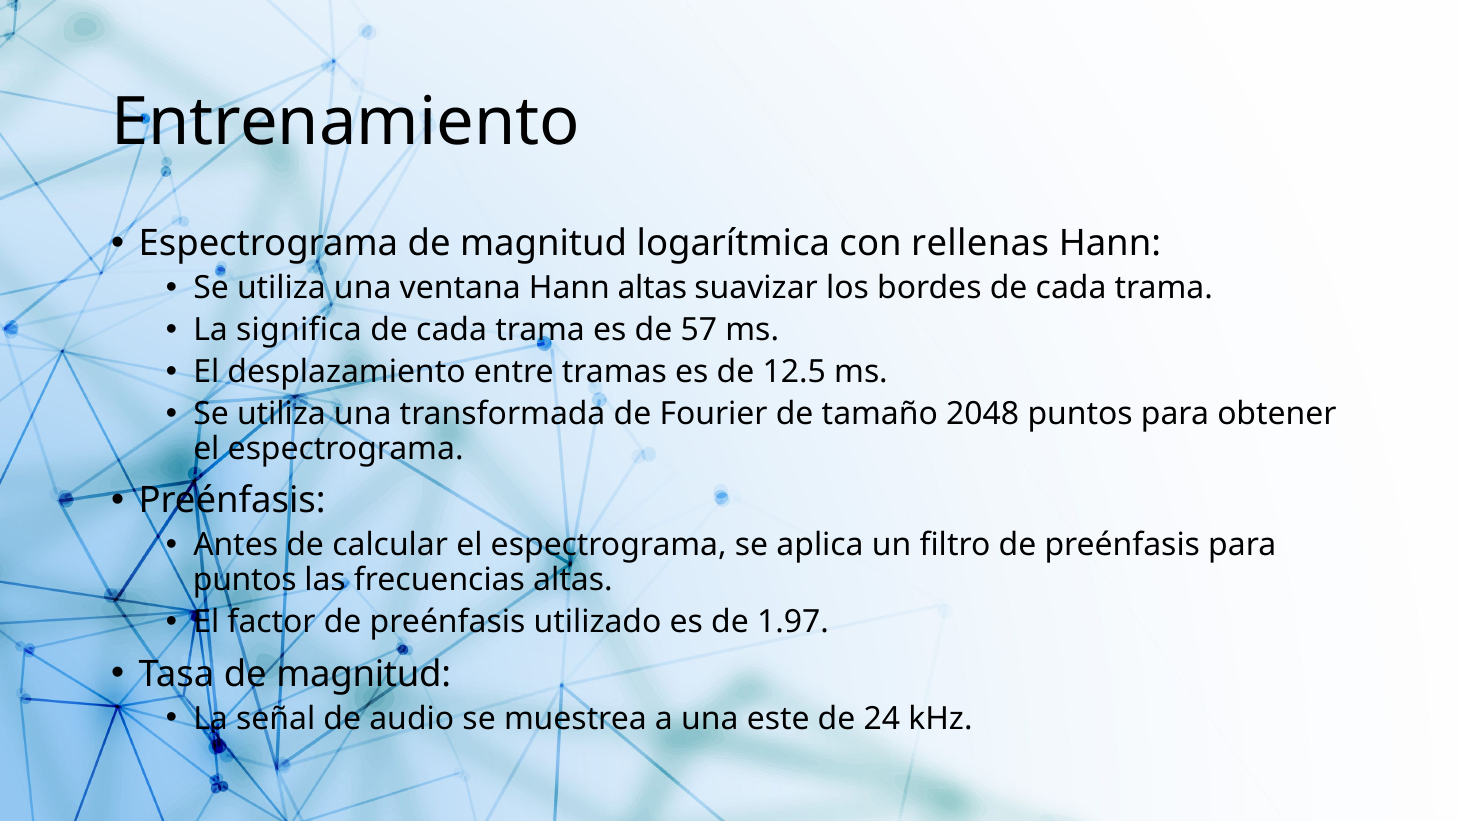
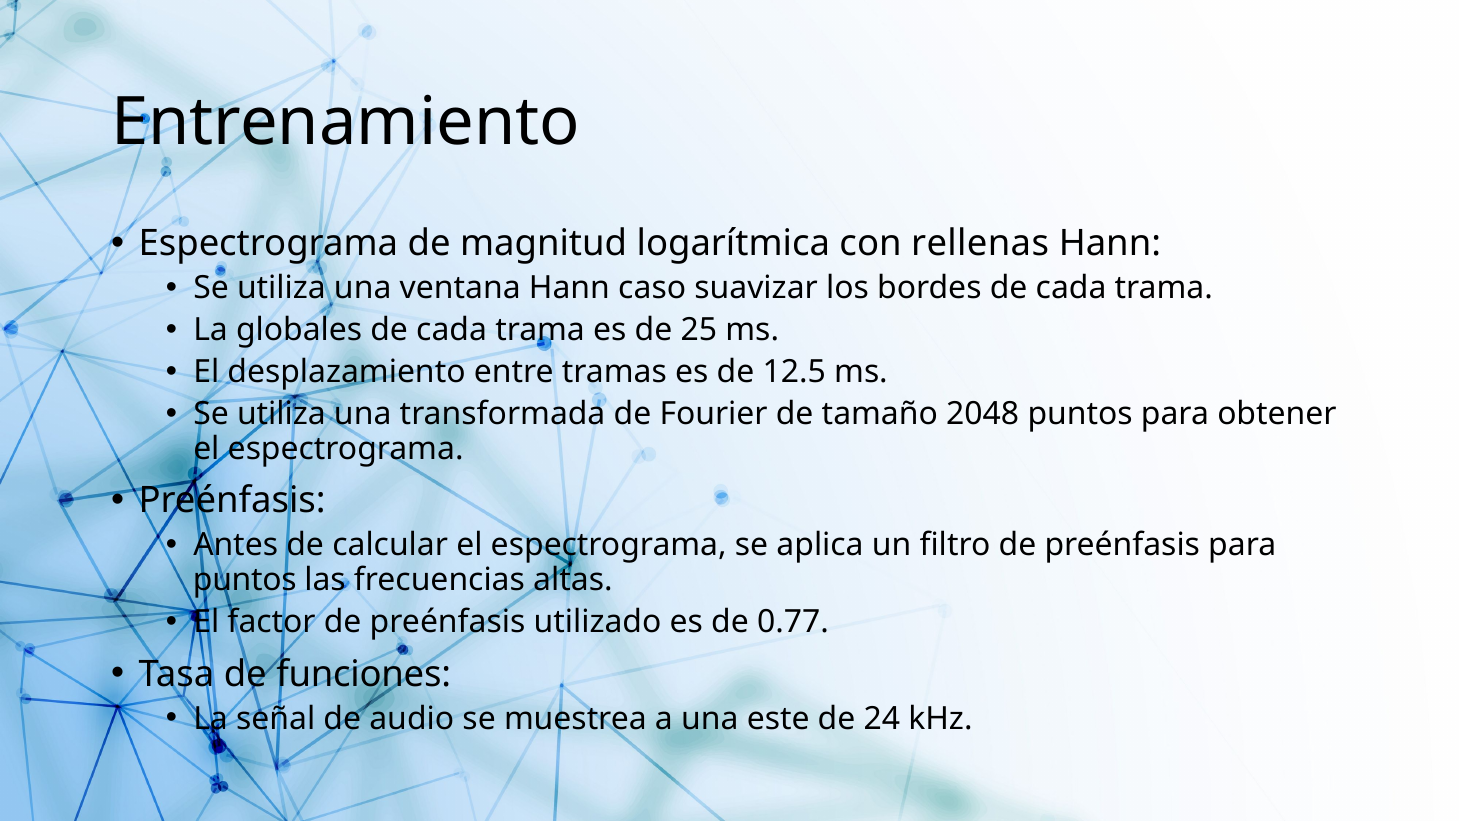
Hann altas: altas -> caso
significa: significa -> globales
57: 57 -> 25
1.97: 1.97 -> 0.77
Tasa de magnitud: magnitud -> funciones
